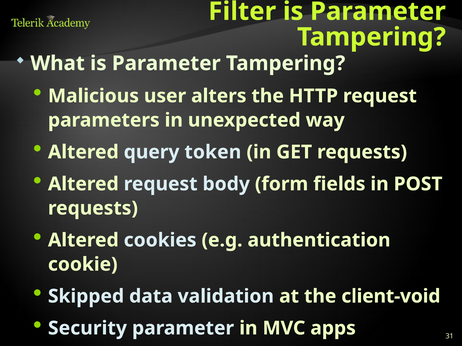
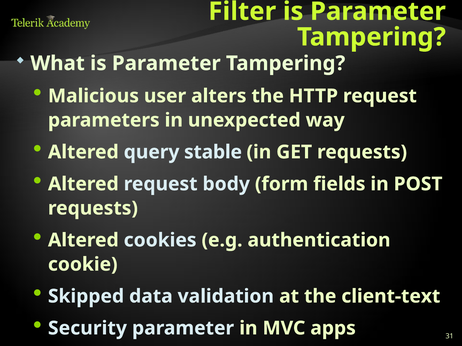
token: token -> stable
client-void: client-void -> client-text
